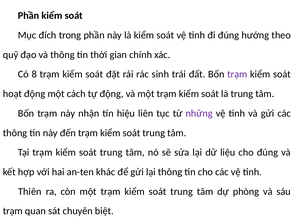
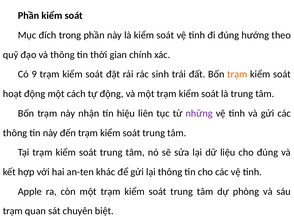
8: 8 -> 9
trạm at (237, 74) colour: purple -> orange
Thiên: Thiên -> Apple
